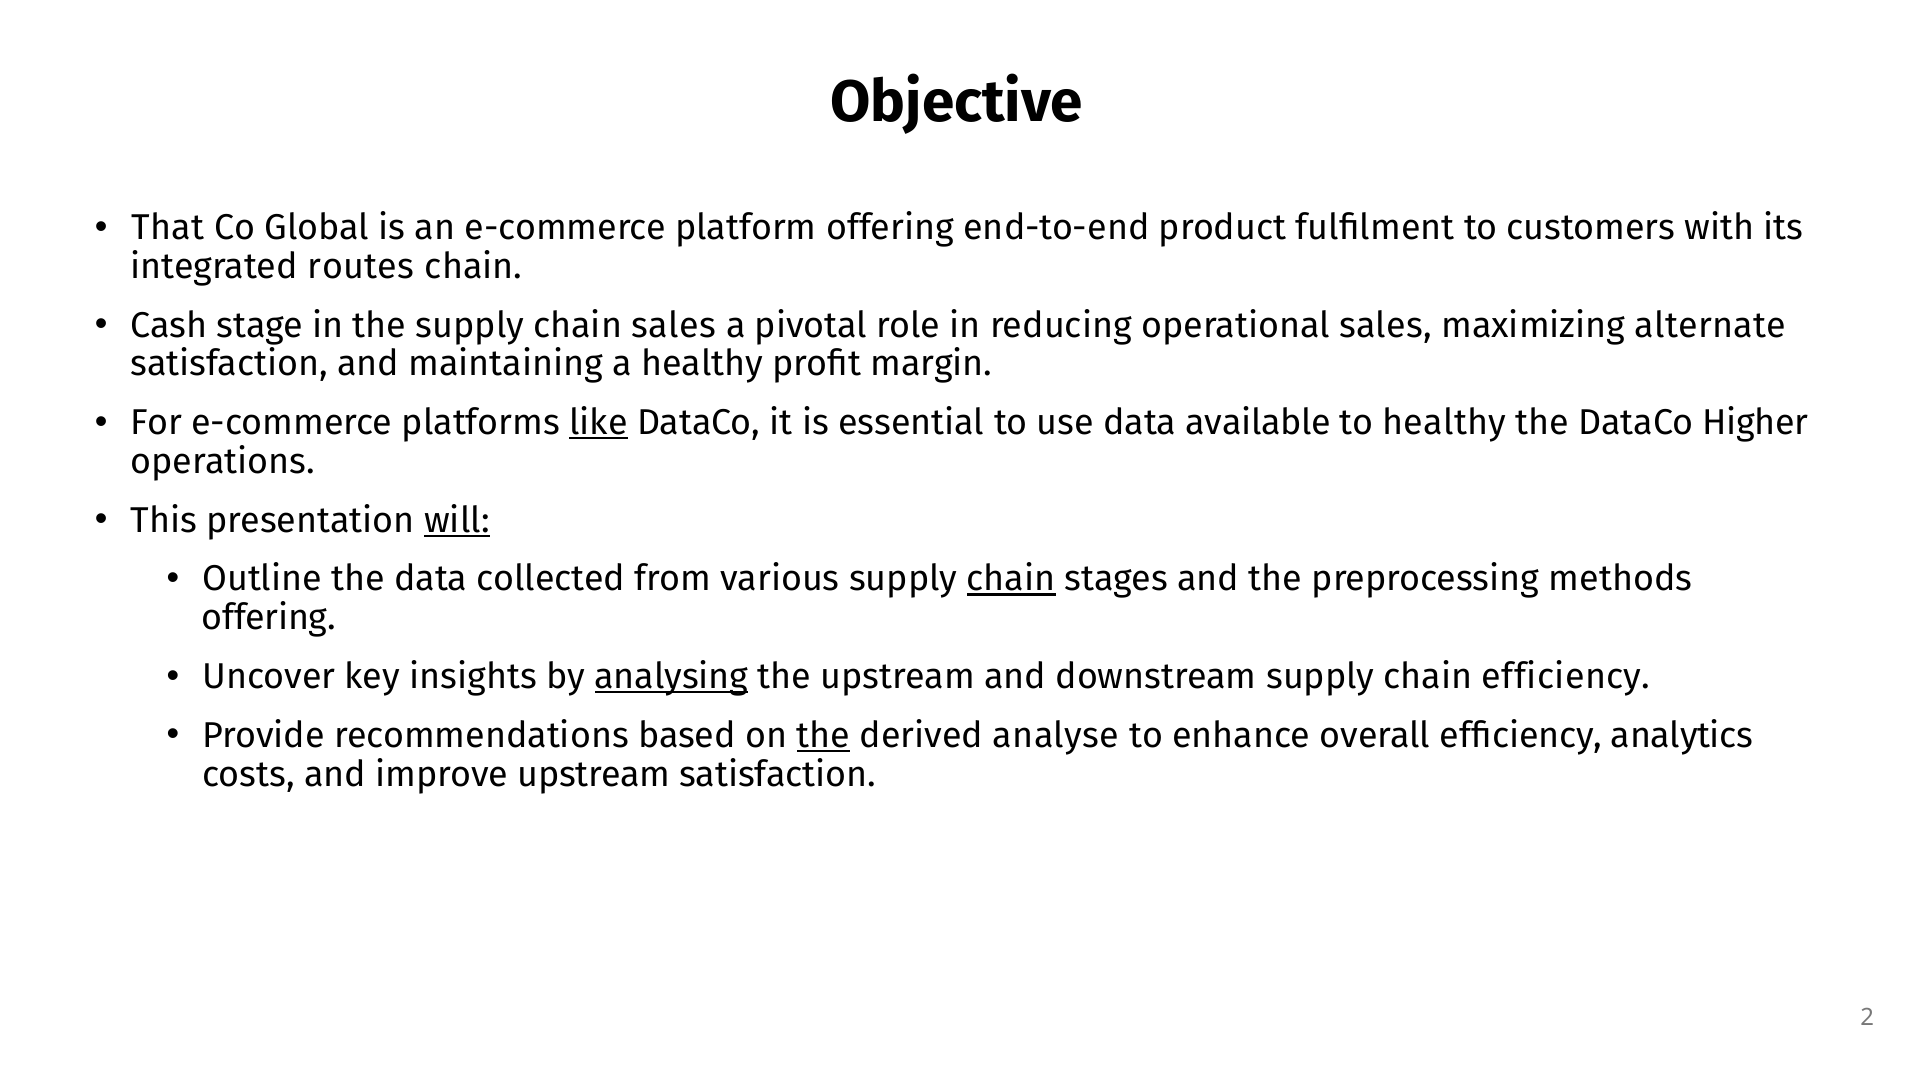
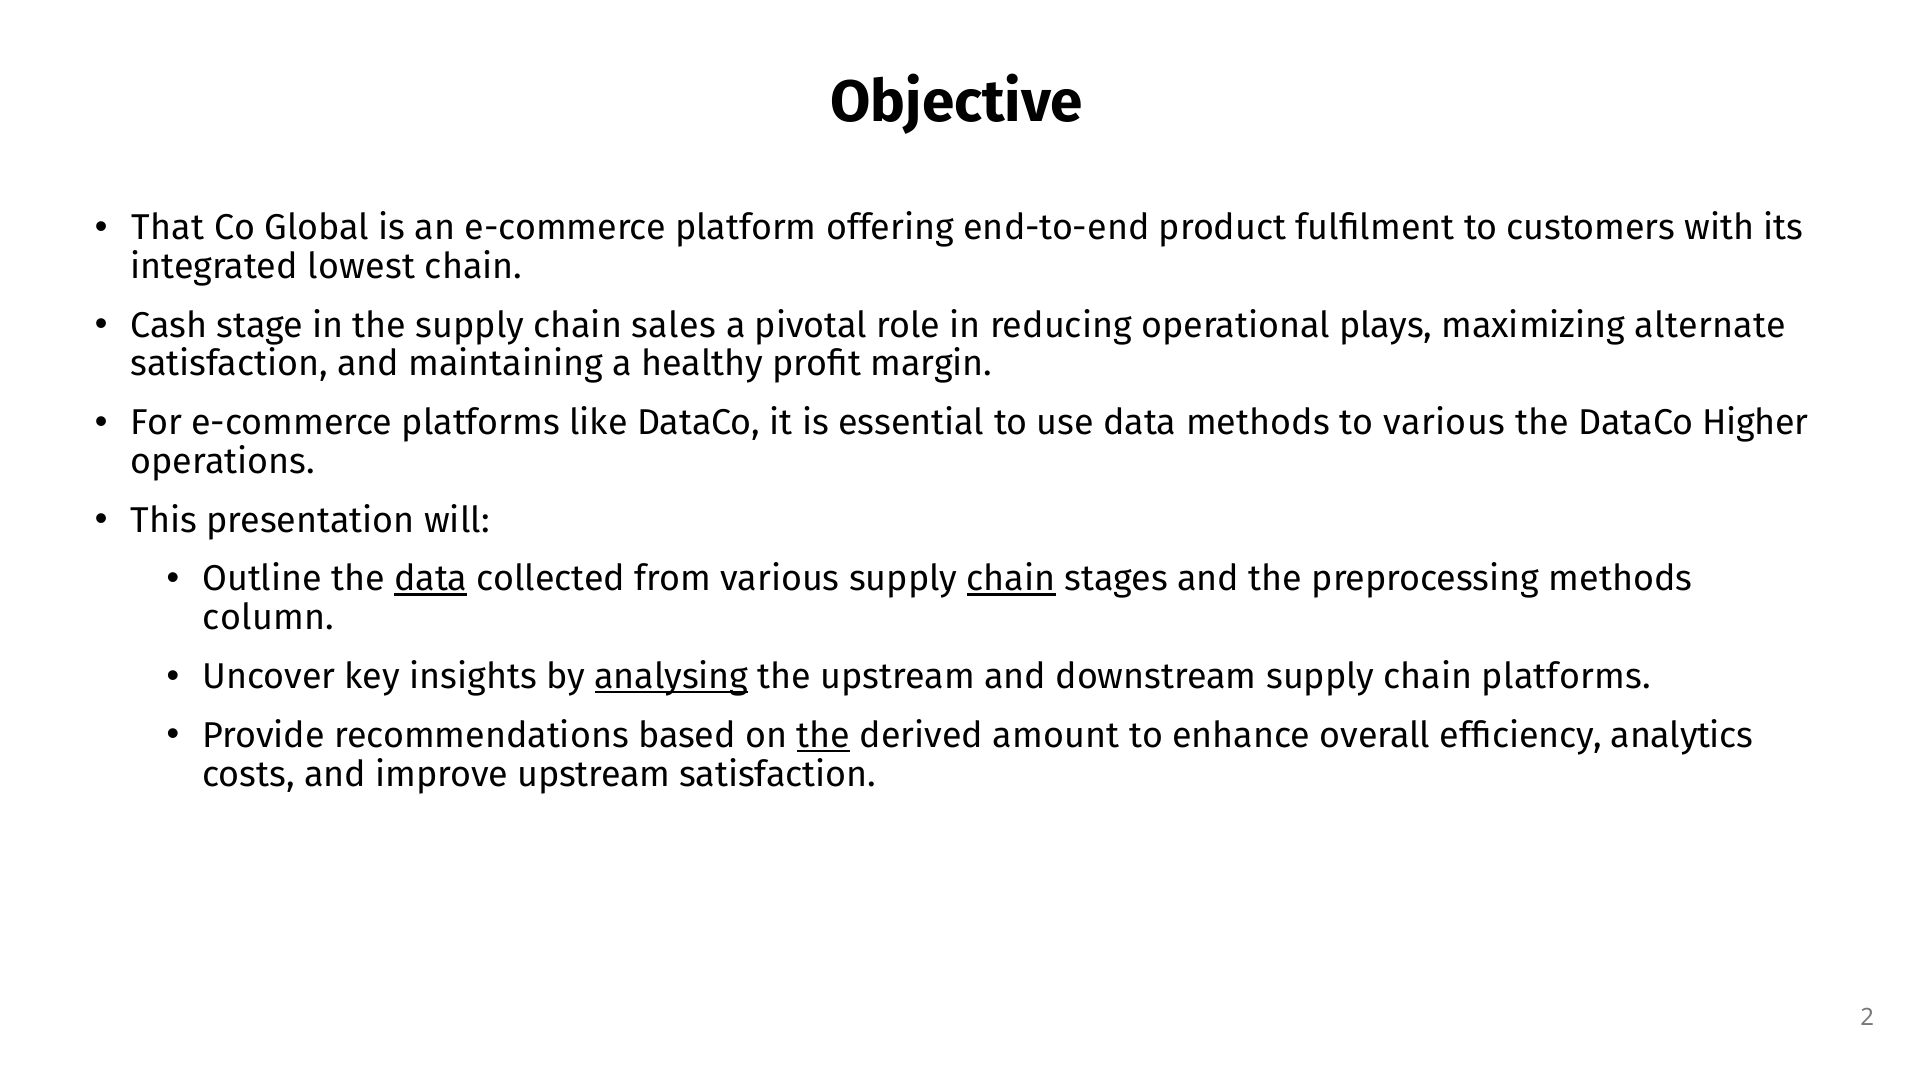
routes: routes -> lowest
operational sales: sales -> plays
like underline: present -> none
data available: available -> methods
to healthy: healthy -> various
will underline: present -> none
data at (431, 579) underline: none -> present
offering at (269, 618): offering -> column
chain efficiency: efficiency -> platforms
analyse: analyse -> amount
